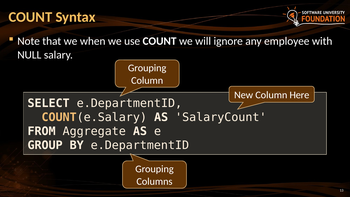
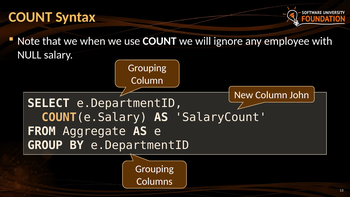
Here: Here -> John
